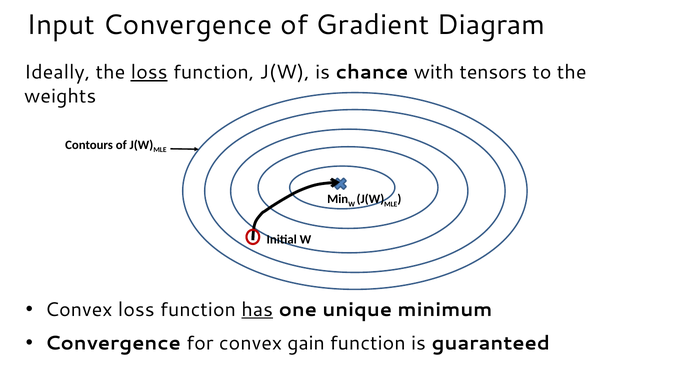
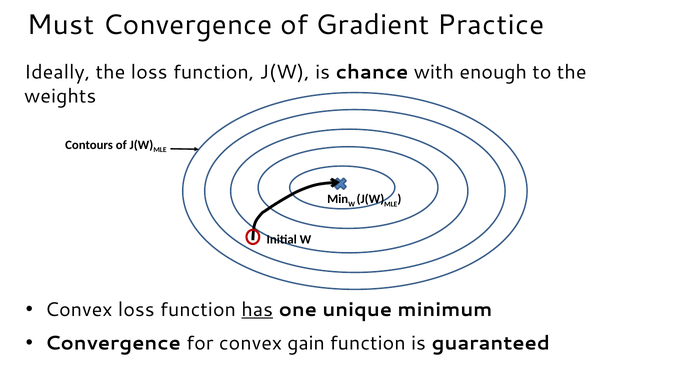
Input: Input -> Must
Diagram: Diagram -> Practice
loss at (149, 72) underline: present -> none
tensors: tensors -> enough
